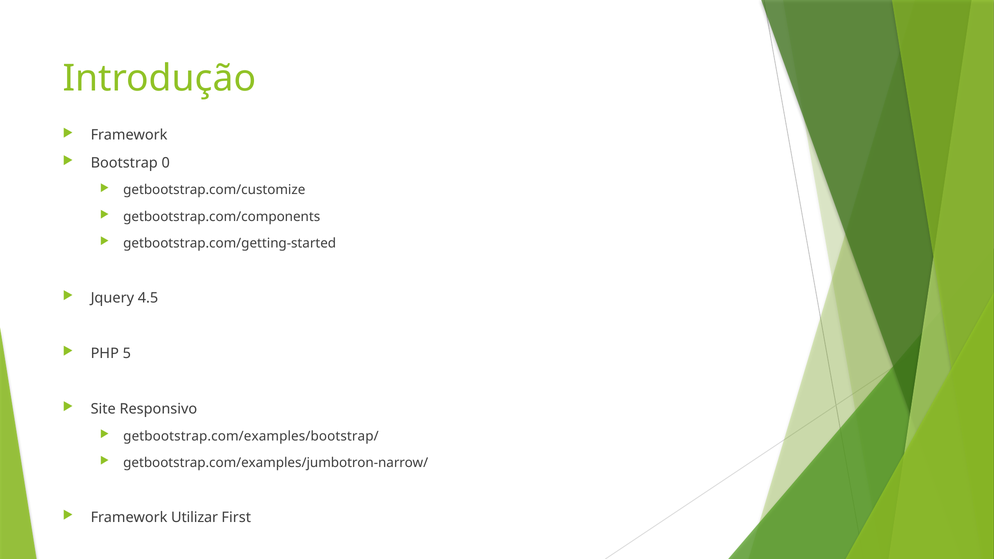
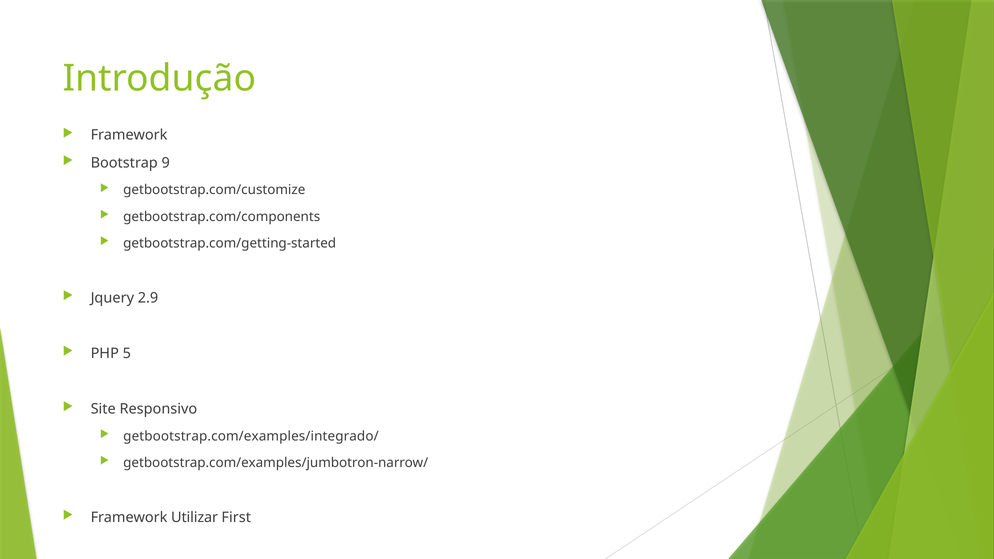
0: 0 -> 9
4.5: 4.5 -> 2.9
getbootstrap.com/examples/bootstrap/: getbootstrap.com/examples/bootstrap/ -> getbootstrap.com/examples/integrado/
